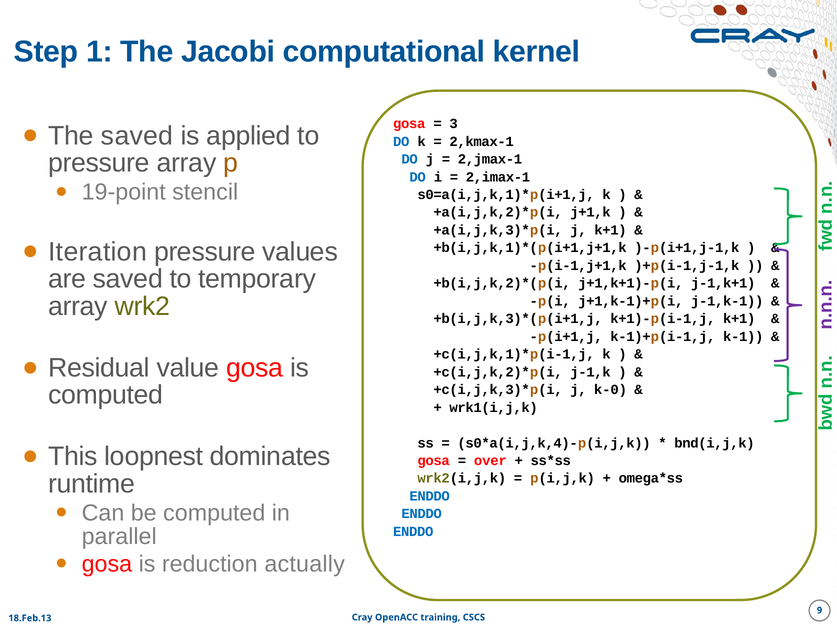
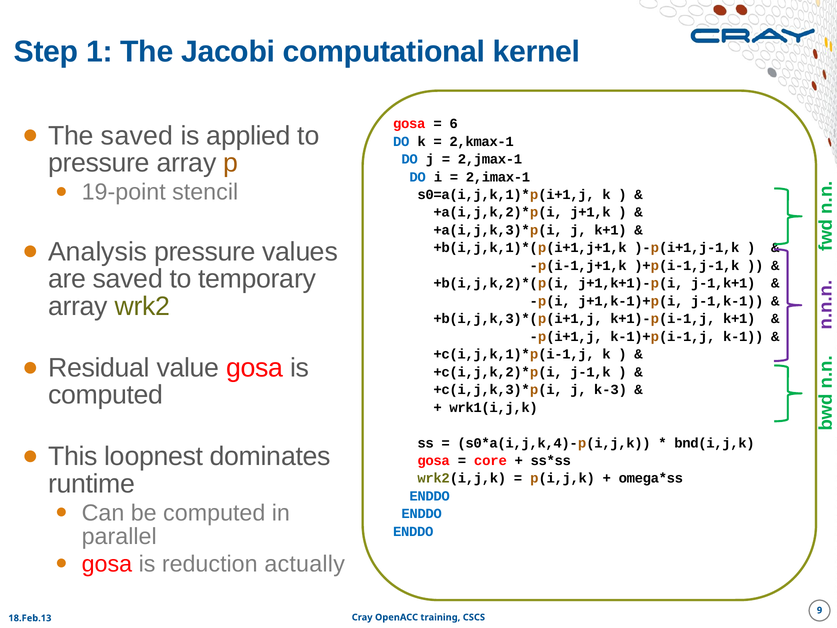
3: 3 -> 6
Iteration: Iteration -> Analysis
k-0: k-0 -> k-3
over: over -> core
